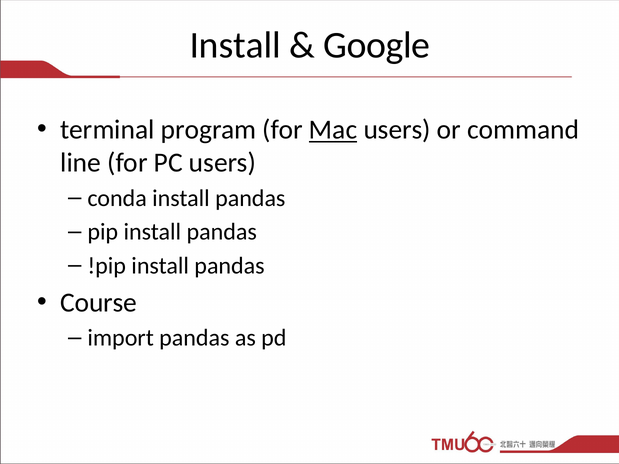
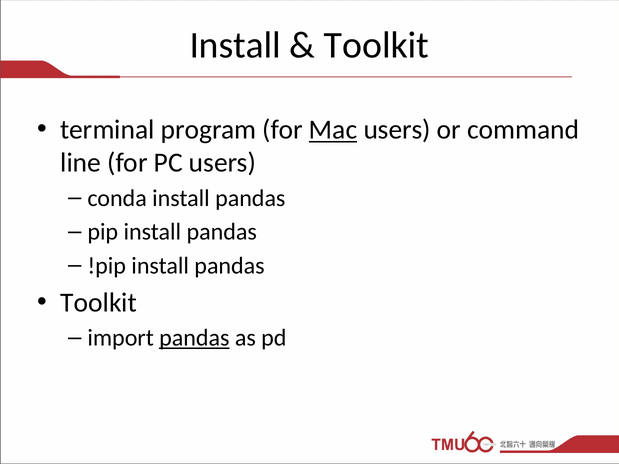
Google at (377, 45): Google -> Toolkit
Course at (99, 303): Course -> Toolkit
pandas at (194, 338) underline: none -> present
